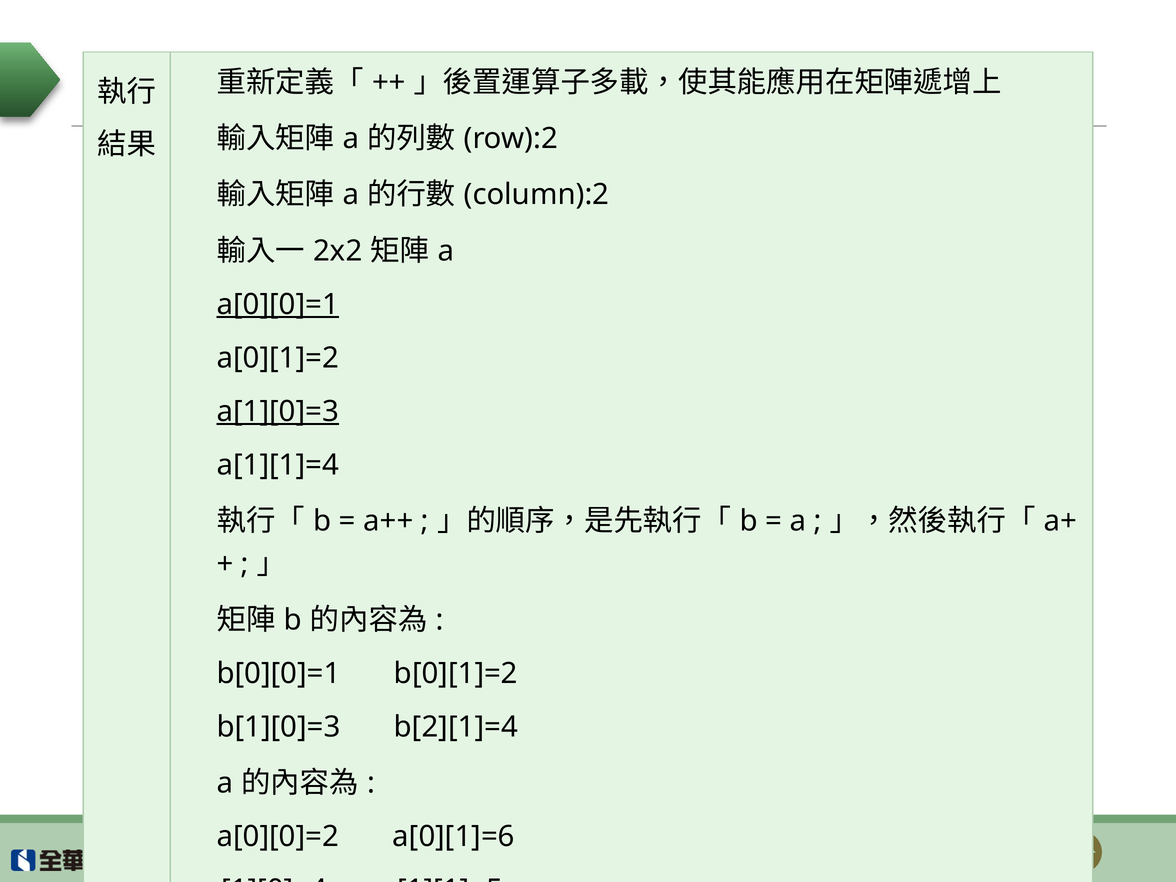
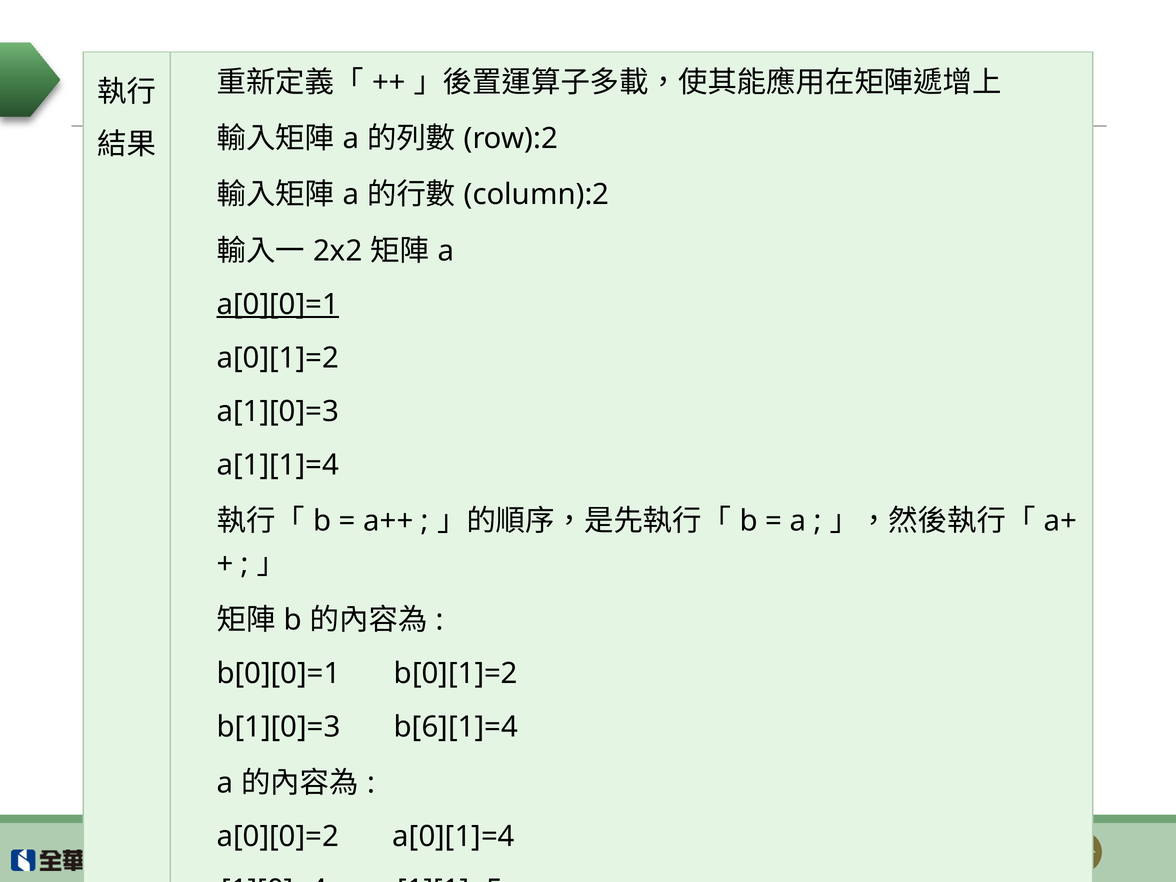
a[1][0]=3 underline: present -> none
b[2][1]=4: b[2][1]=4 -> b[6][1]=4
a[0][1]=6: a[0][1]=6 -> a[0][1]=4
